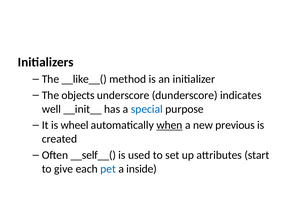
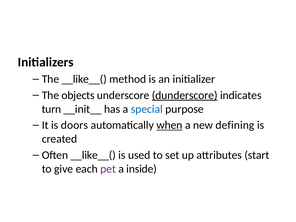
dunderscore underline: none -> present
well: well -> turn
wheel: wheel -> doors
previous: previous -> defining
Often __self__(: __self__( -> __like__(
pet colour: blue -> purple
